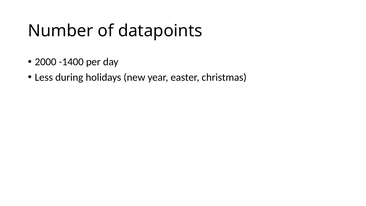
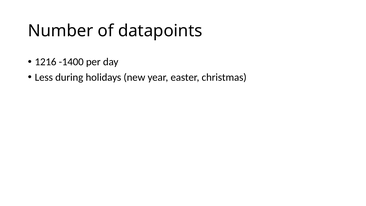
2000: 2000 -> 1216
